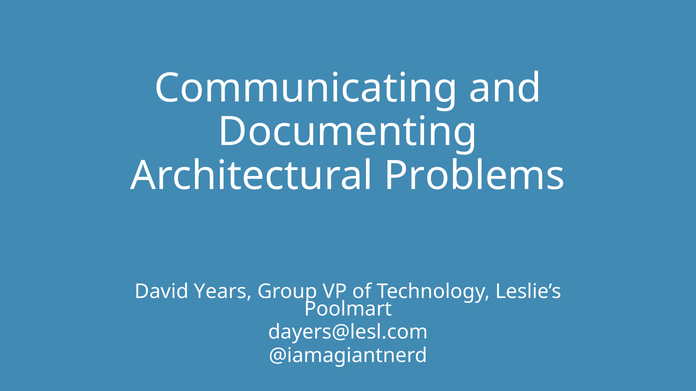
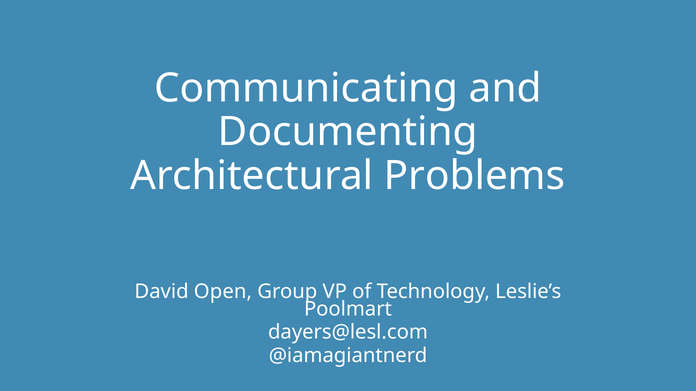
Years: Years -> Open
